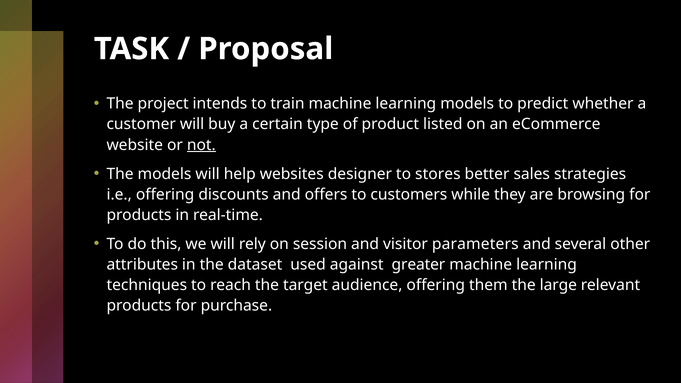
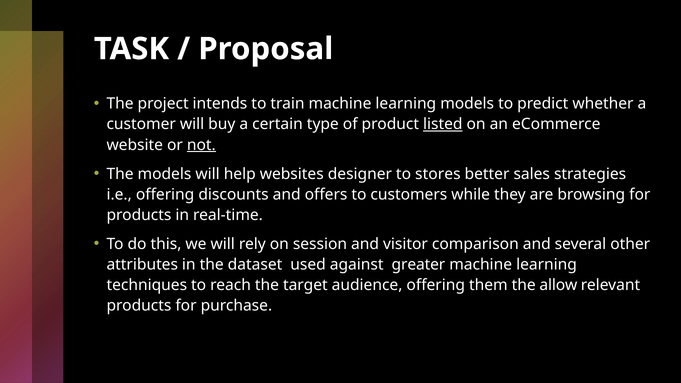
listed underline: none -> present
parameters: parameters -> comparison
large: large -> allow
